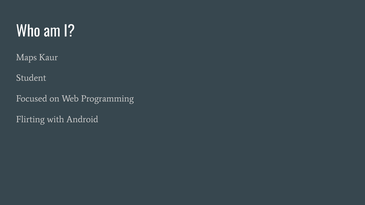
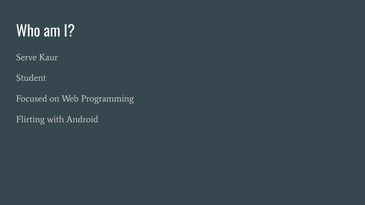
Maps: Maps -> Serve
